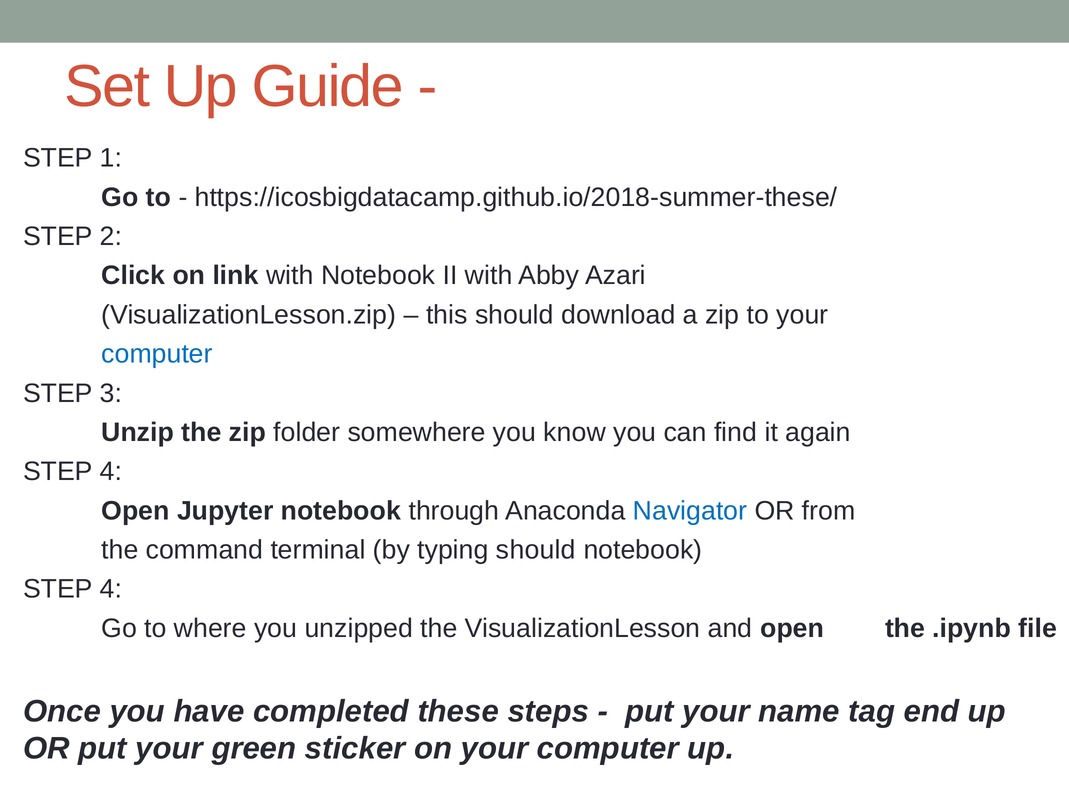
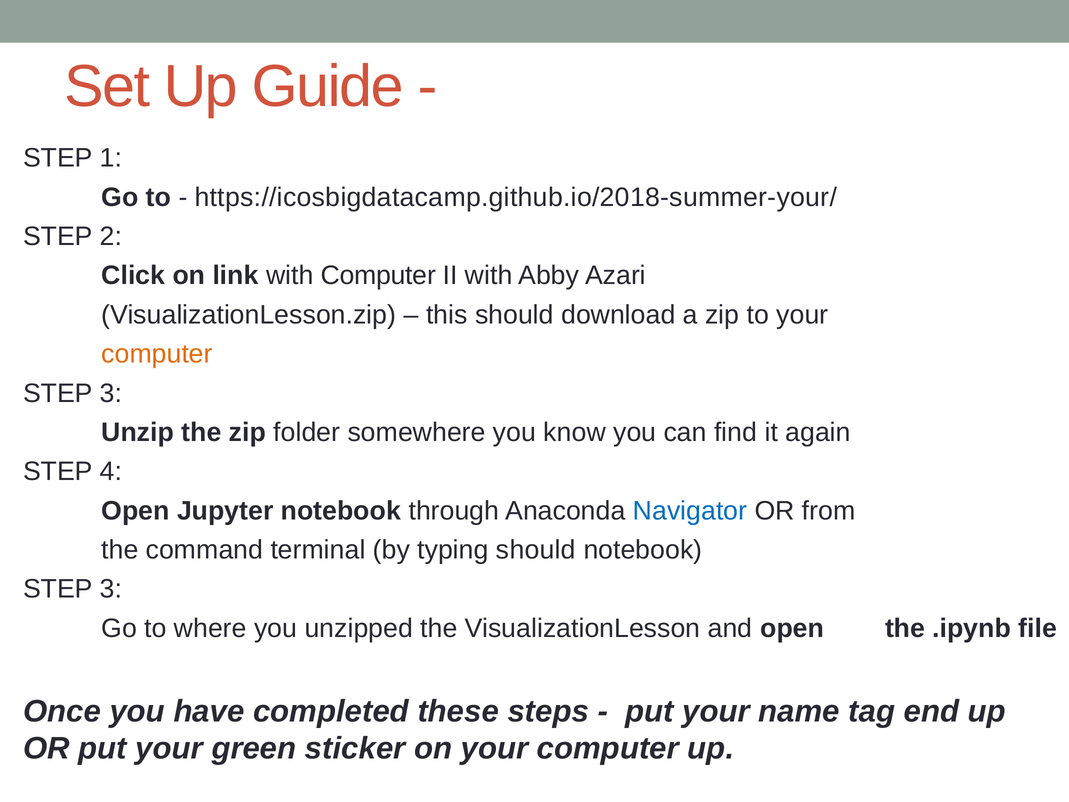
https://icosbigdatacamp.github.io/2018-summer-these/: https://icosbigdatacamp.github.io/2018-summer-these/ -> https://icosbigdatacamp.github.io/2018-summer-your/
with Notebook: Notebook -> Computer
computer at (157, 354) colour: blue -> orange
4 at (111, 589): 4 -> 3
